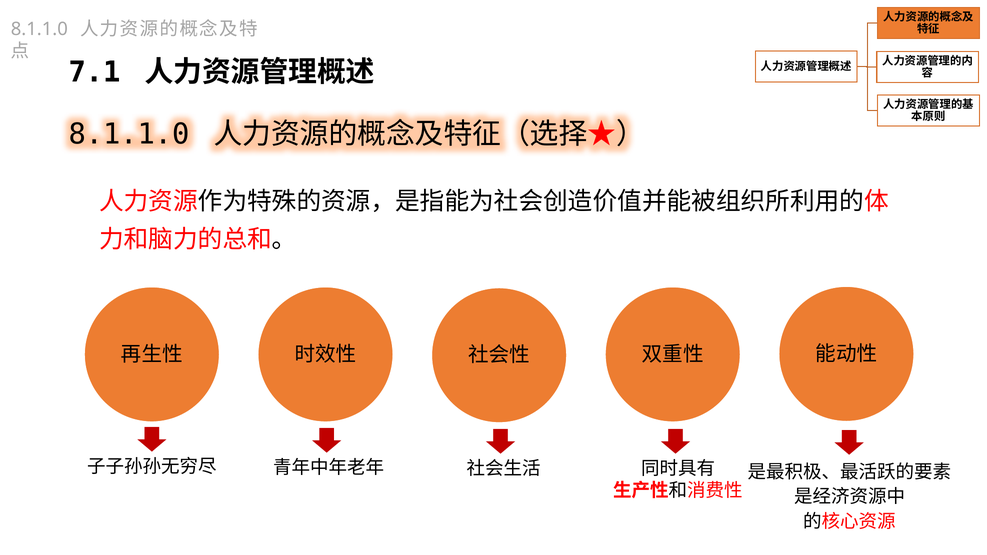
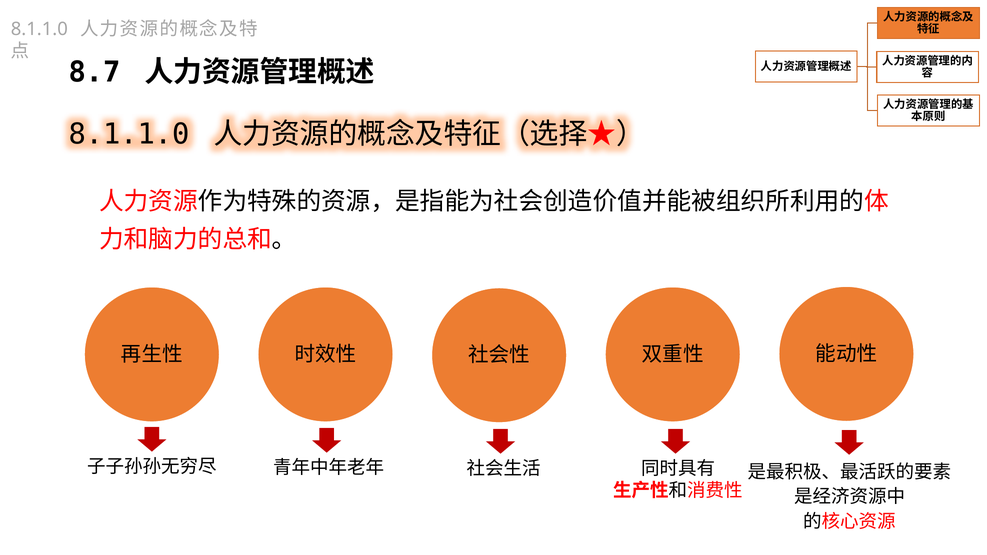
7.1: 7.1 -> 8.7
